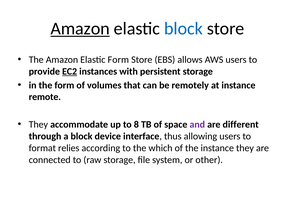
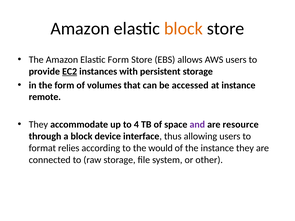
Amazon at (80, 29) underline: present -> none
block at (183, 29) colour: blue -> orange
remotely: remotely -> accessed
8: 8 -> 4
different: different -> resource
which: which -> would
